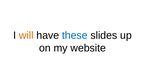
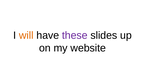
these colour: blue -> purple
